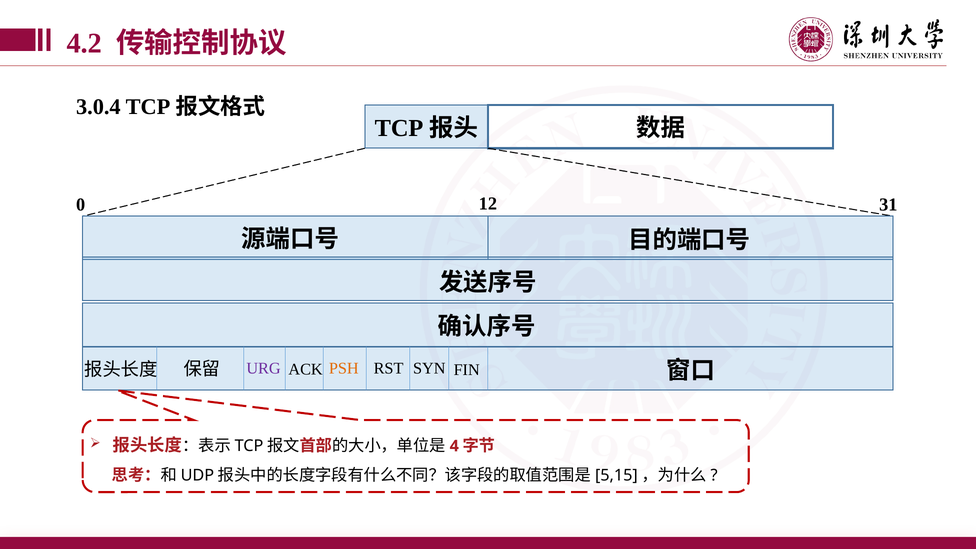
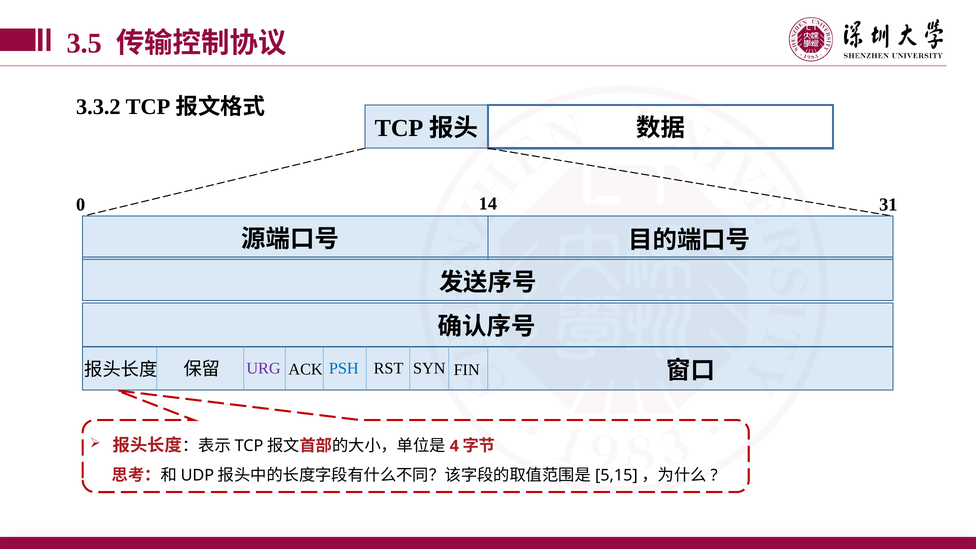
4.2: 4.2 -> 3.5
3.0.4: 3.0.4 -> 3.3.2
12: 12 -> 14
PSH colour: orange -> blue
